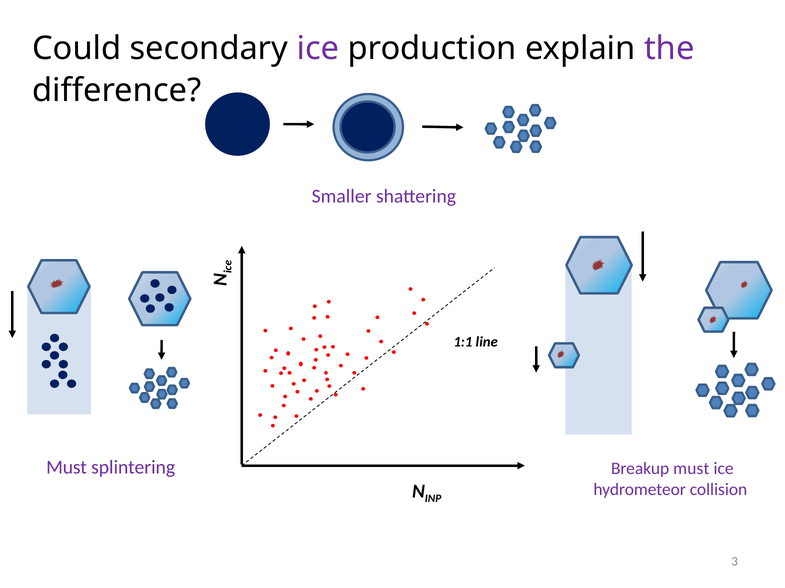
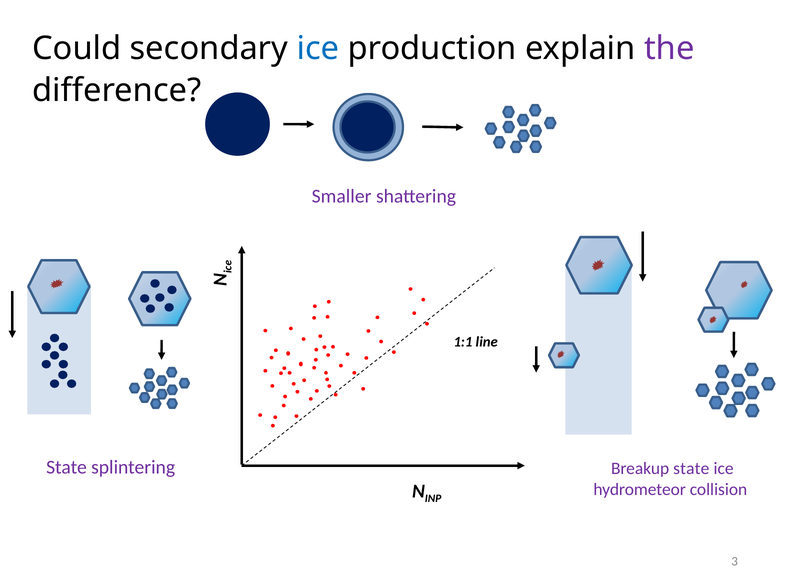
ice at (318, 49) colour: purple -> blue
Must at (67, 468): Must -> State
Breakup must: must -> state
